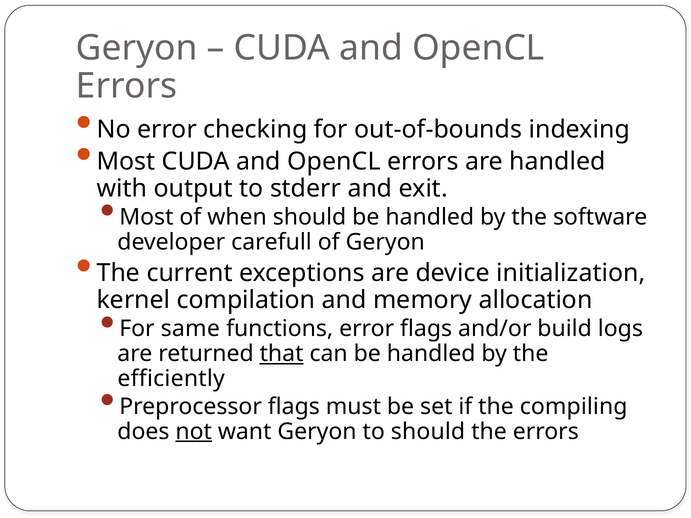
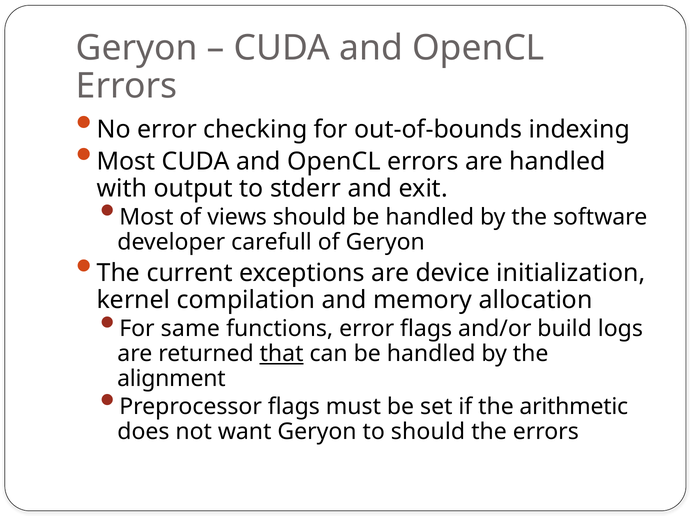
when: when -> views
efficiently: efficiently -> alignment
compiling: compiling -> arithmetic
not underline: present -> none
